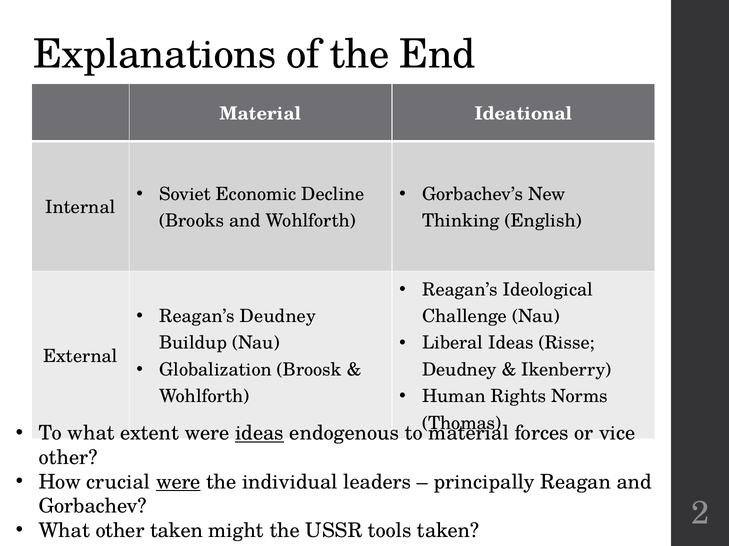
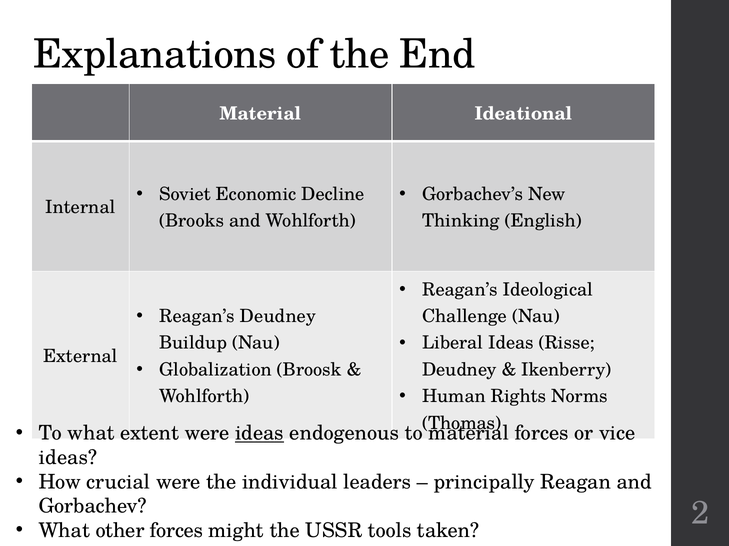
other at (68, 458): other -> ideas
were at (178, 482) underline: present -> none
other taken: taken -> forces
